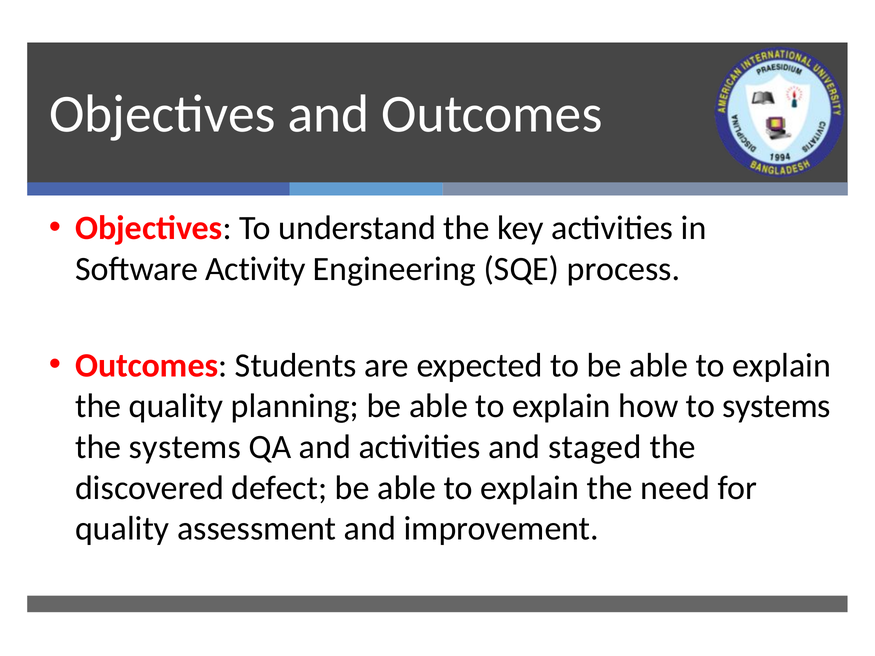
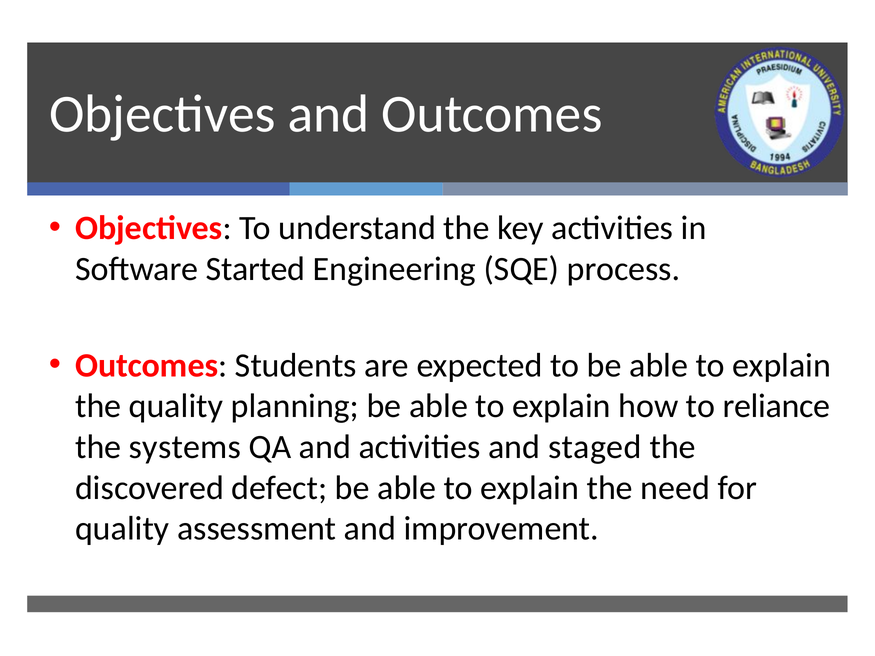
Activity: Activity -> Started
to systems: systems -> reliance
